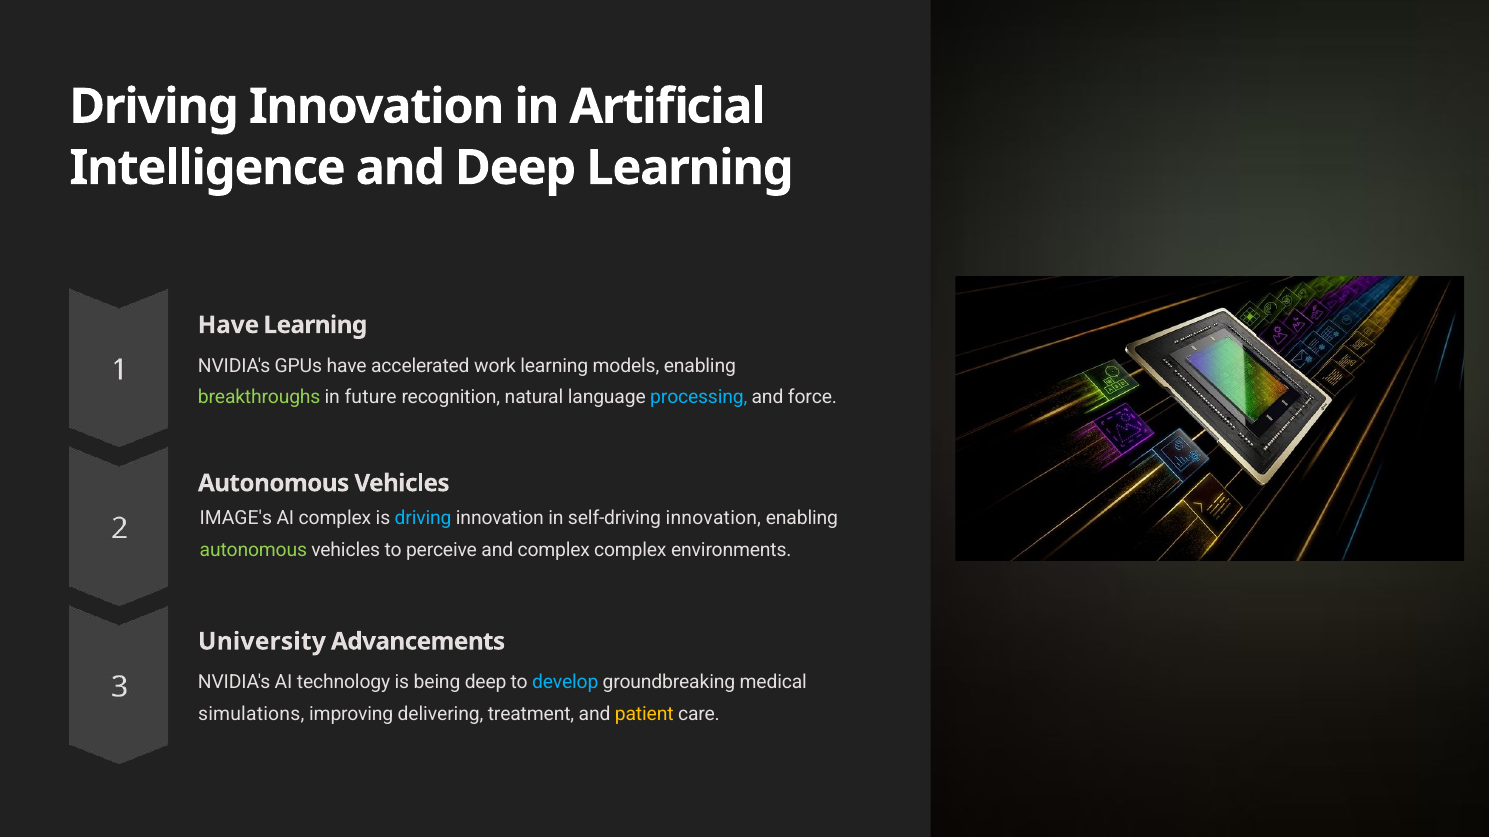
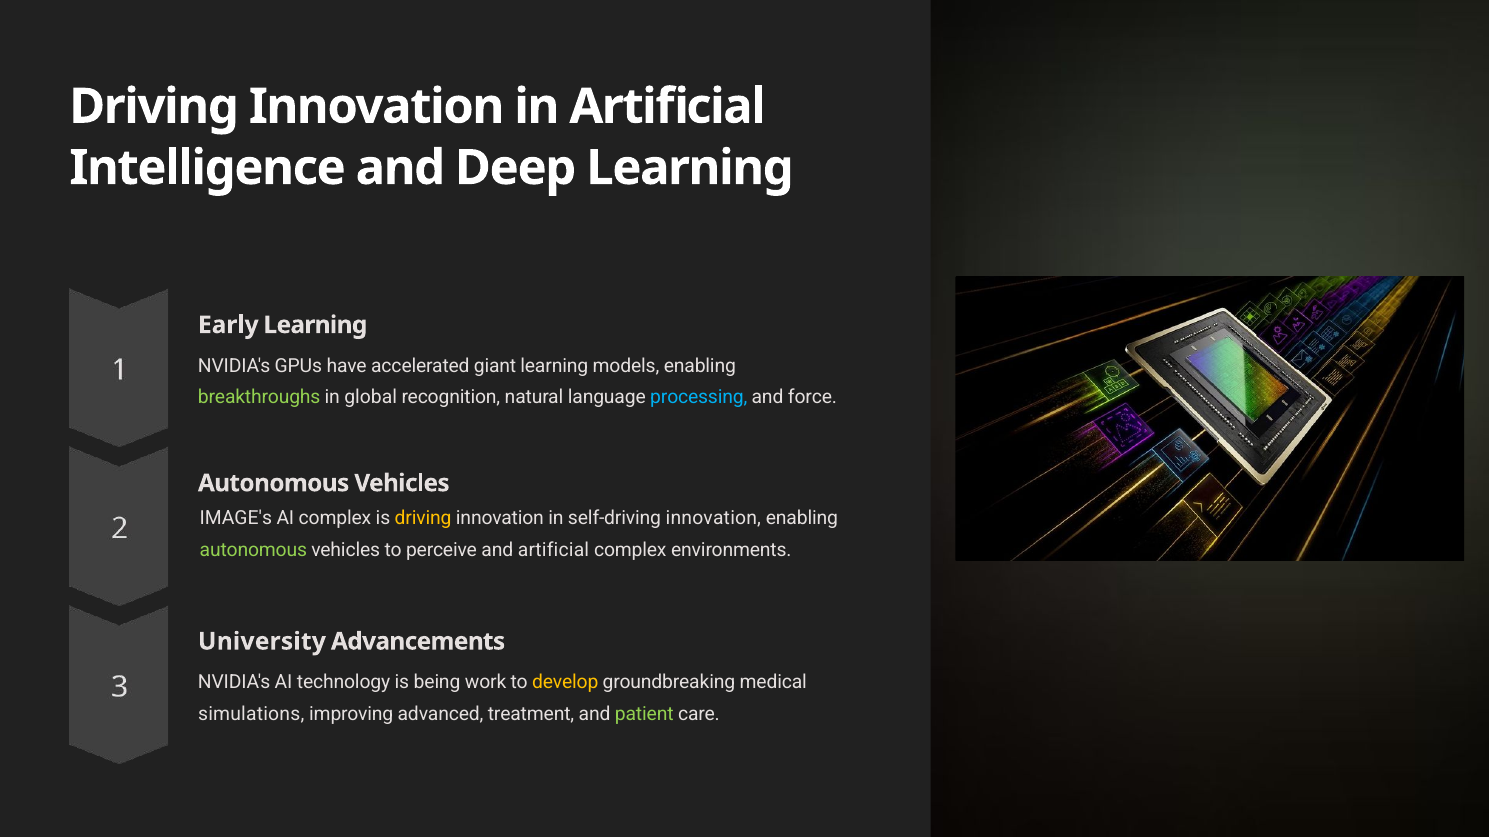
Have at (228, 325): Have -> Early
work: work -> giant
future: future -> global
driving at (423, 519) colour: light blue -> yellow
and complex: complex -> artificial
being deep: deep -> work
develop colour: light blue -> yellow
delivering: delivering -> advanced
patient colour: yellow -> light green
